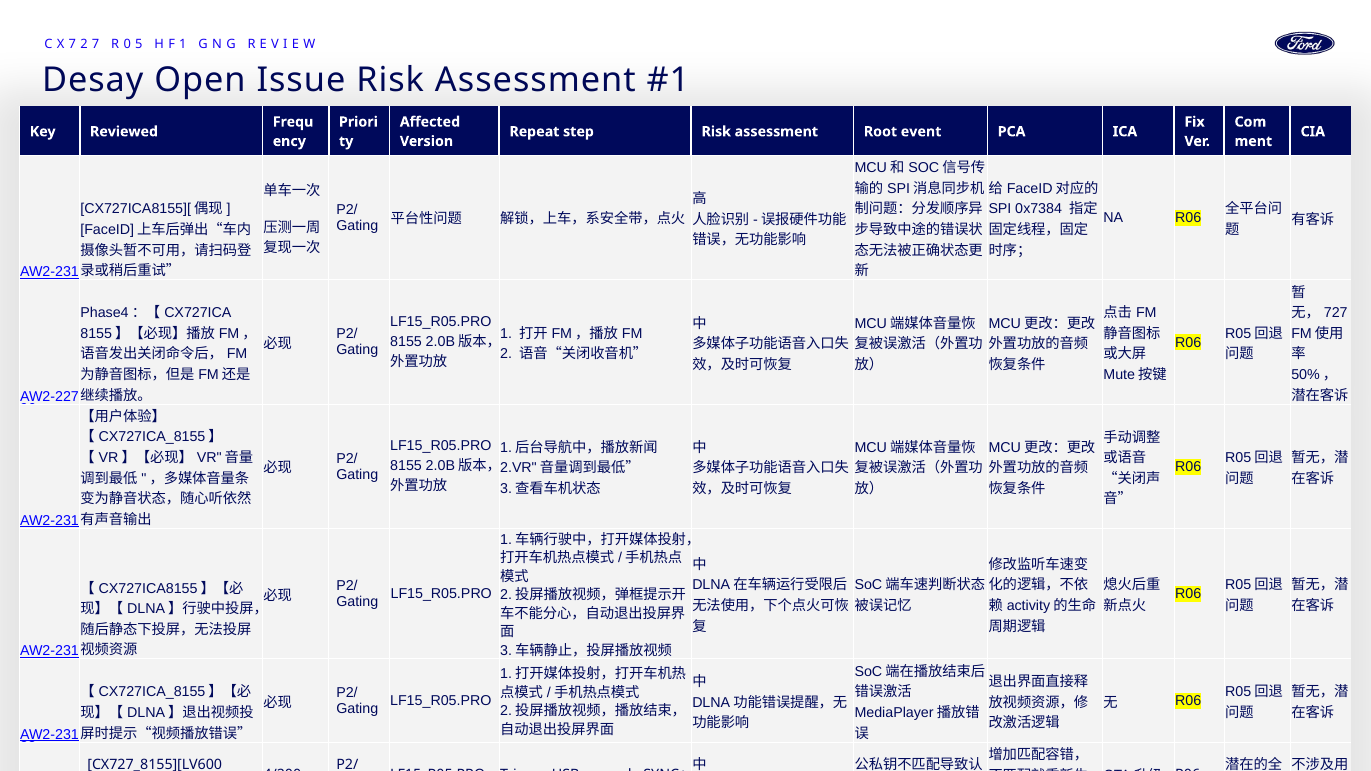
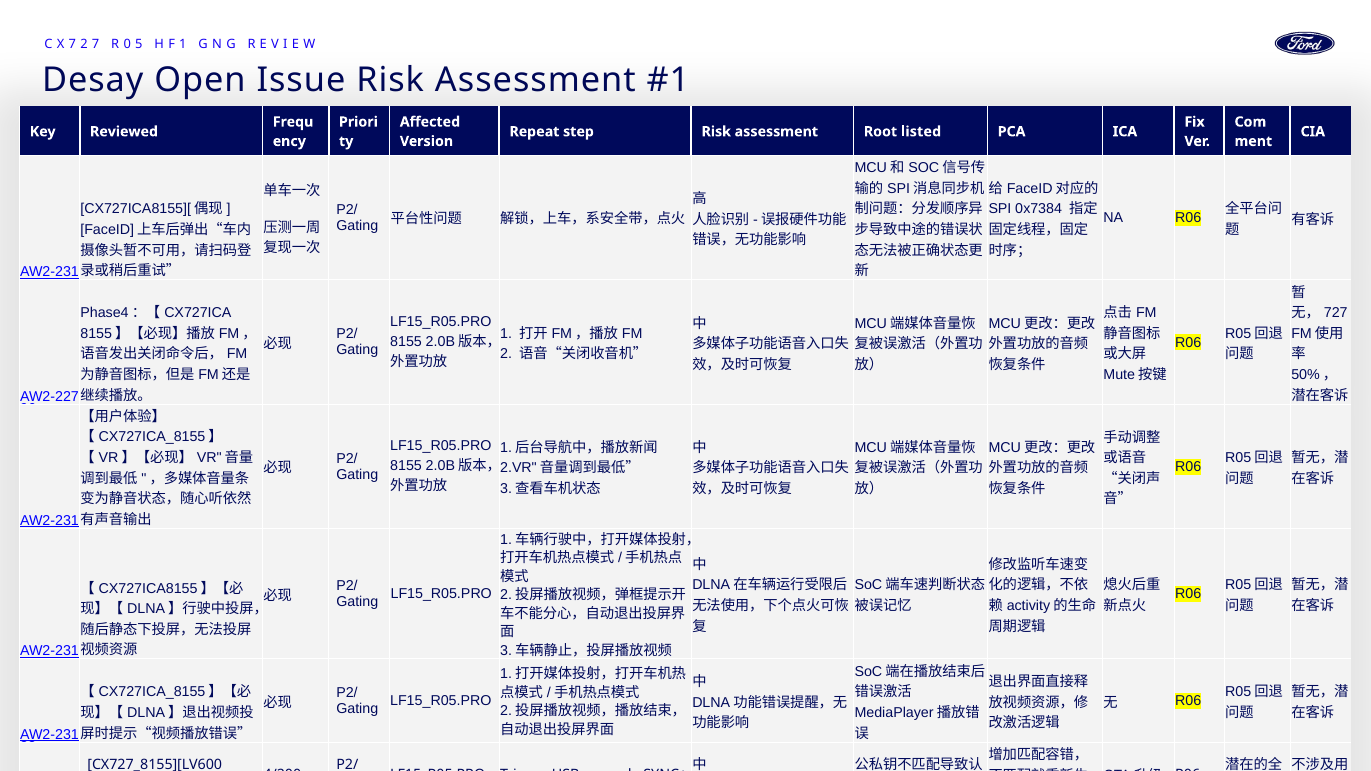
event: event -> listed
